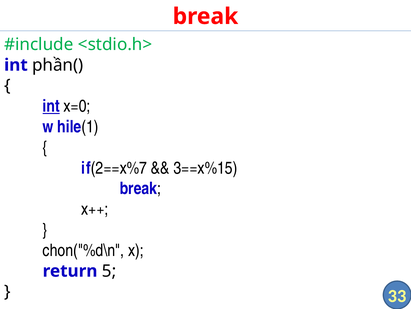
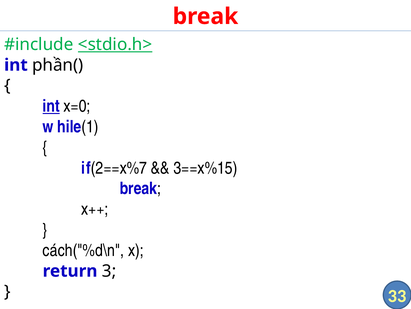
<stdio.h> underline: none -> present
chon("%d\n: chon("%d\n -> cách("%d\n
5: 5 -> 3
